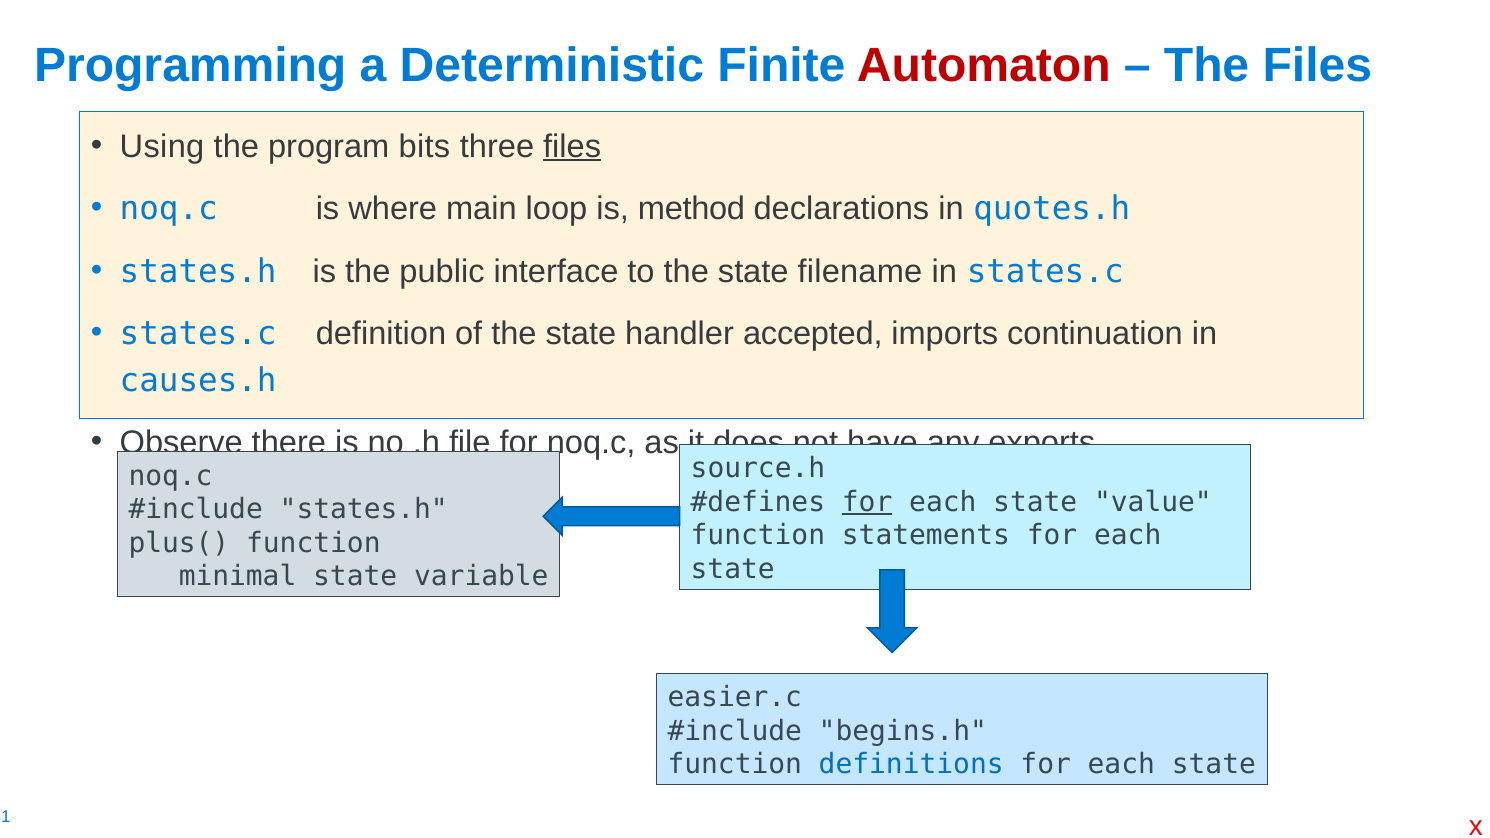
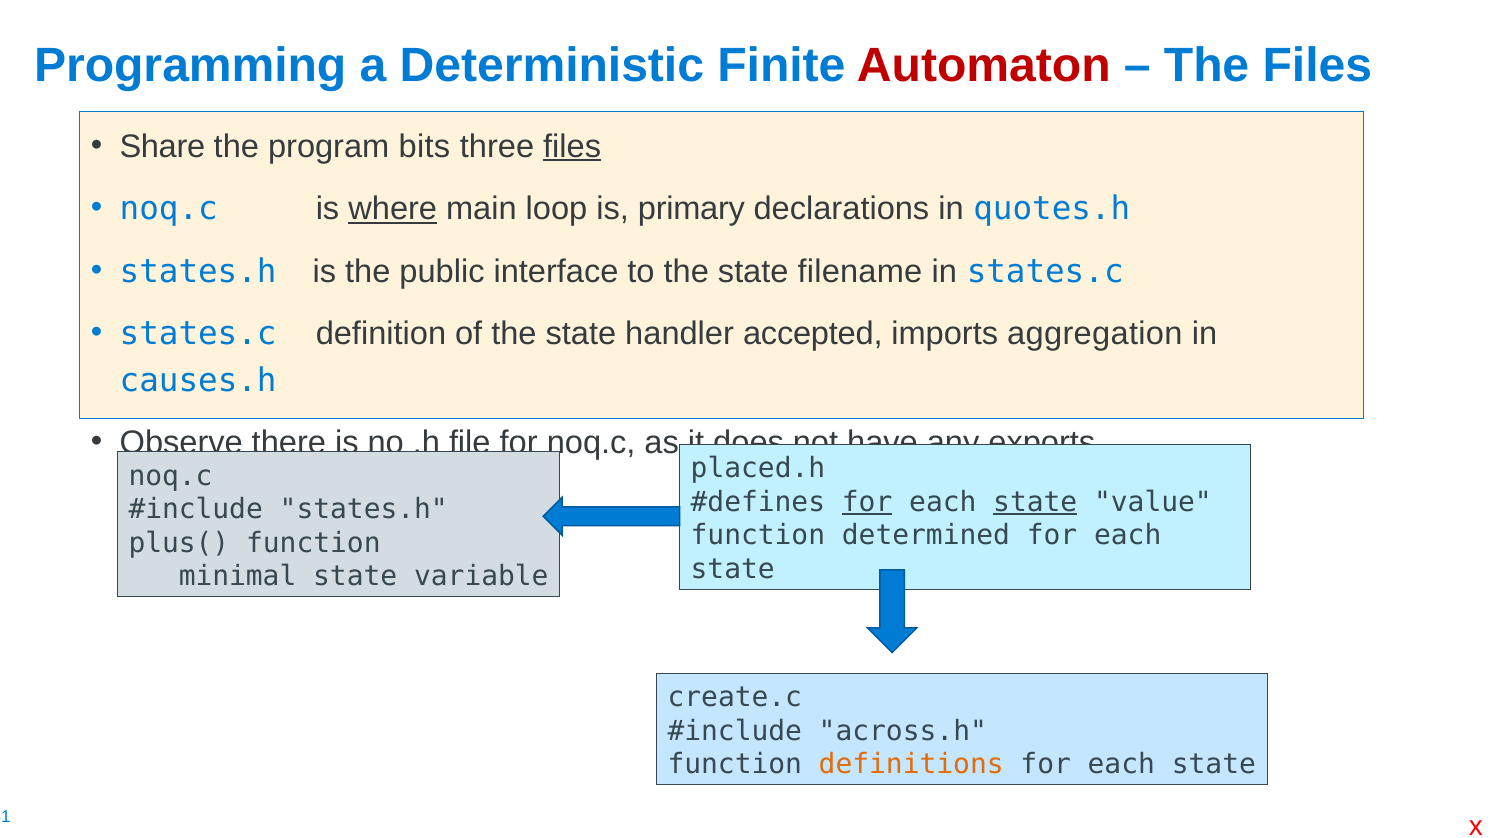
Using: Using -> Share
where underline: none -> present
method: method -> primary
continuation: continuation -> aggregation
source.h: source.h -> placed.h
state at (1035, 502) underline: none -> present
statements: statements -> determined
easier.c: easier.c -> create.c
begins.h: begins.h -> across.h
definitions colour: blue -> orange
